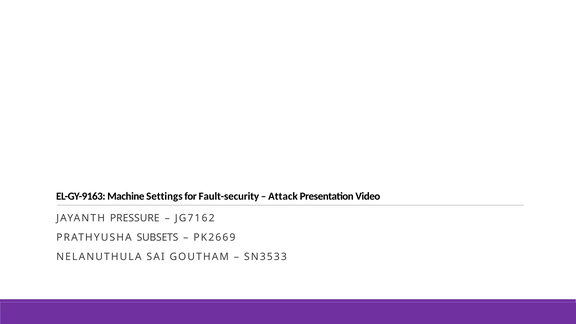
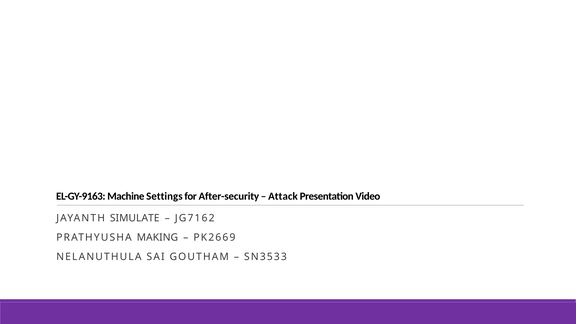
Fault-security: Fault-security -> After-security
PRESSURE: PRESSURE -> SIMULATE
SUBSETS: SUBSETS -> MAKING
